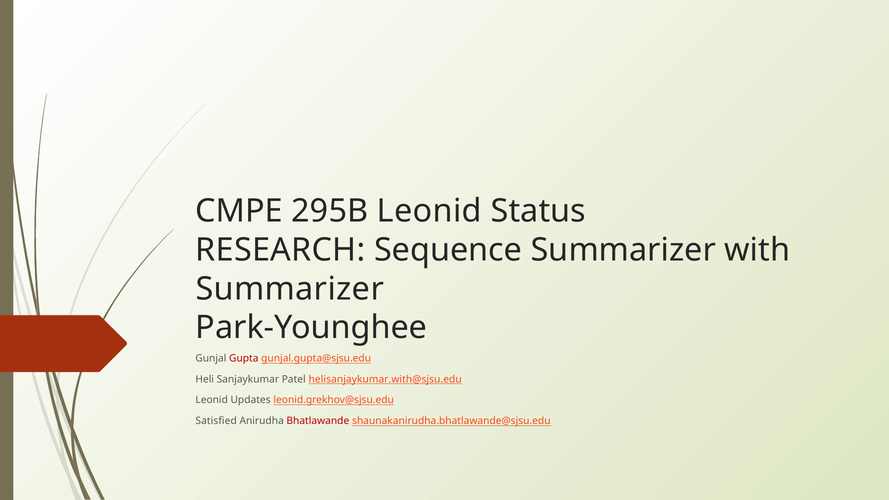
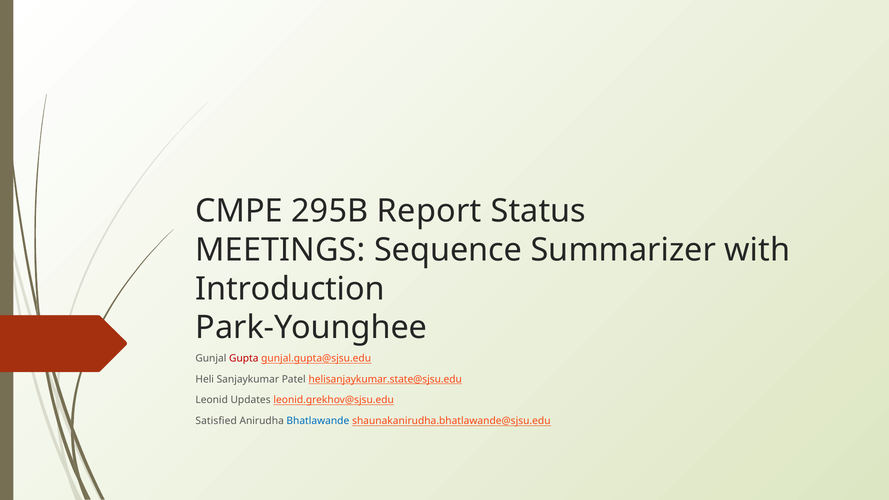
295B Leonid: Leonid -> Report
RESEARCH: RESEARCH -> MEETINGS
Summarizer at (290, 289): Summarizer -> Introduction
helisanjaykumar.with@sjsu.edu: helisanjaykumar.with@sjsu.edu -> helisanjaykumar.state@sjsu.edu
Bhatlawande colour: red -> blue
